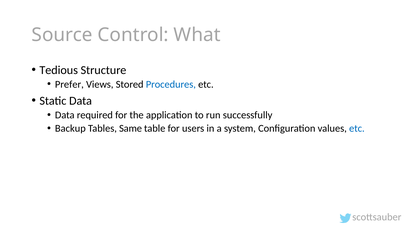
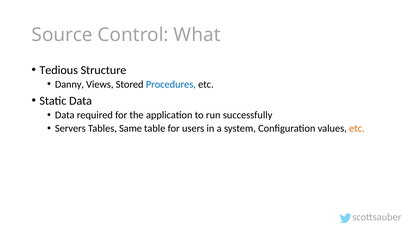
Prefer: Prefer -> Danny
Backup: Backup -> Servers
etc at (357, 129) colour: blue -> orange
